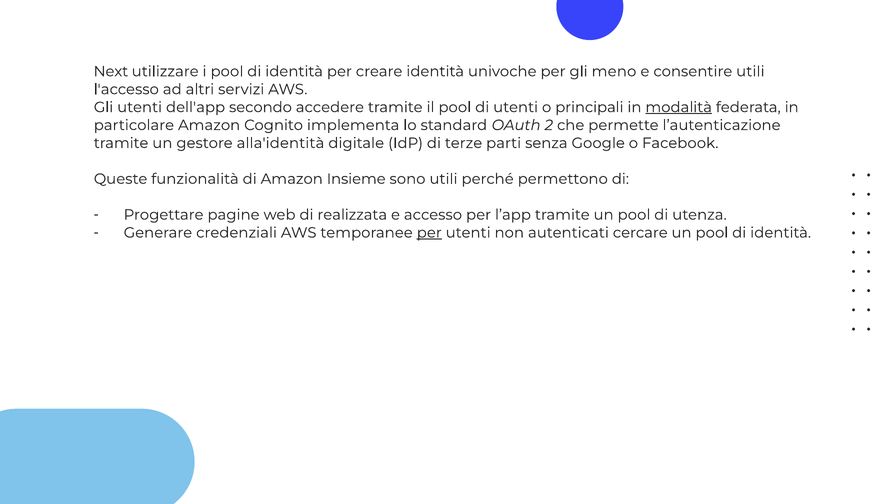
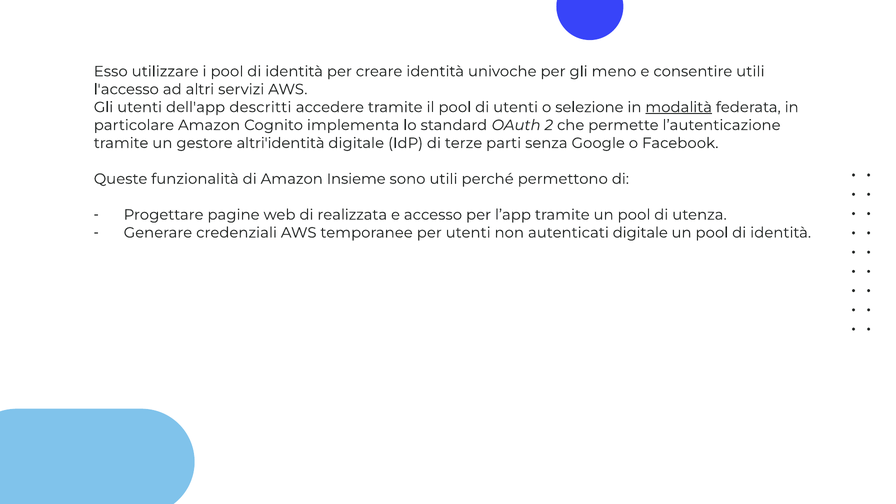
Next: Next -> Esso
secondo: secondo -> descritti
principali: principali -> selezione
alla'identità: alla'identità -> altri'identità
per at (429, 233) underline: present -> none
autenticati cercare: cercare -> digitale
